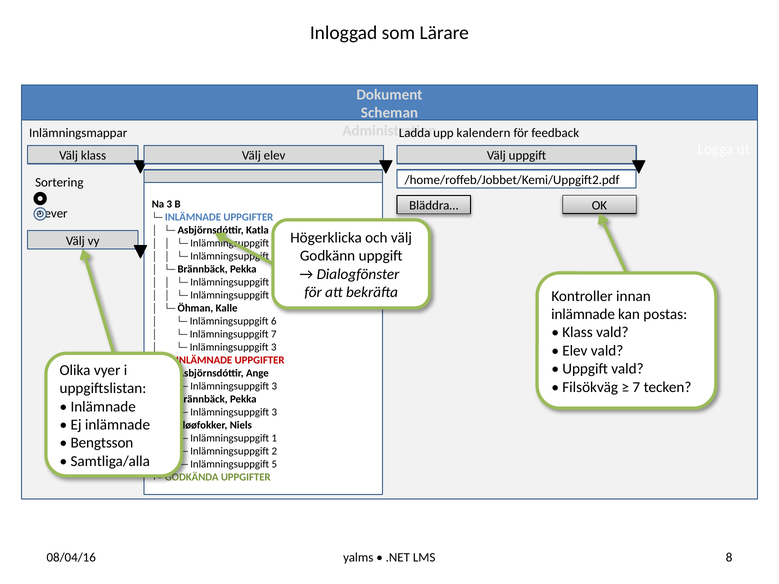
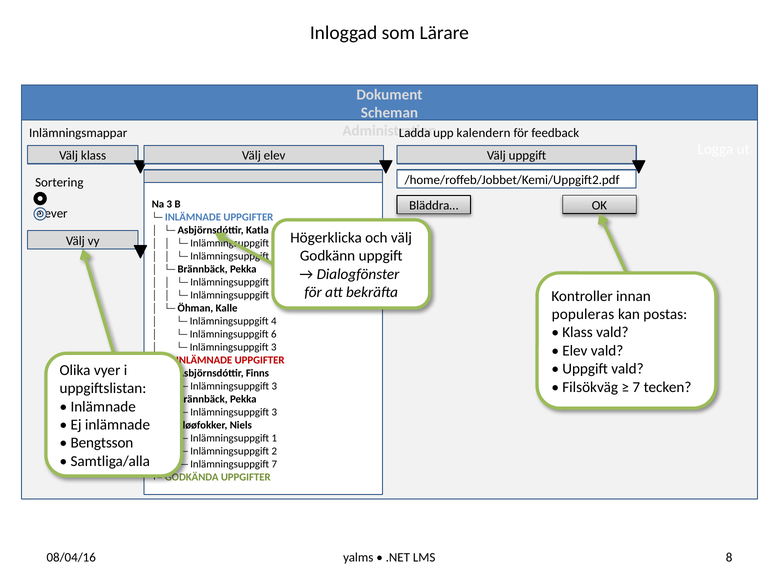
inlämnade at (583, 314): inlämnade -> populeras
6: 6 -> 4
Inlämningsuppgift 7: 7 -> 6
Ange: Ange -> Finns
Inlämningsuppgift 5: 5 -> 7
